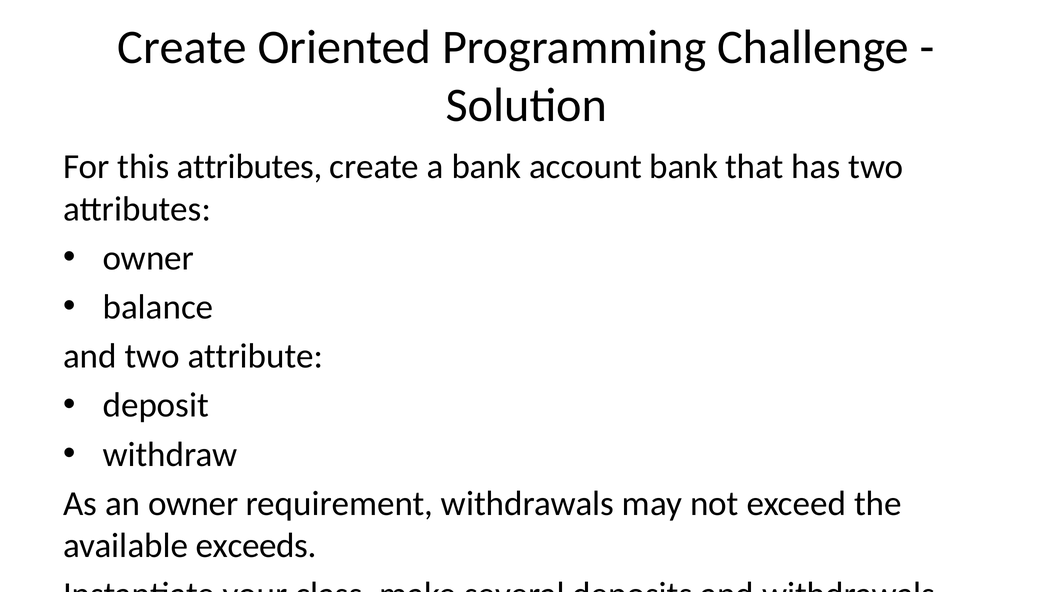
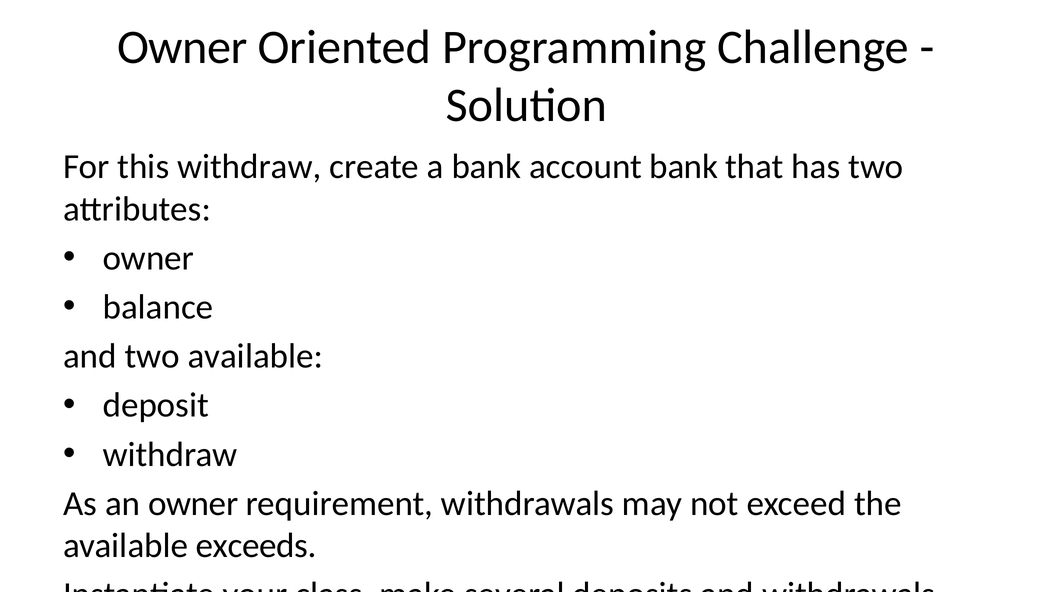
Create at (182, 47): Create -> Owner
this attributes: attributes -> withdraw
two attribute: attribute -> available
